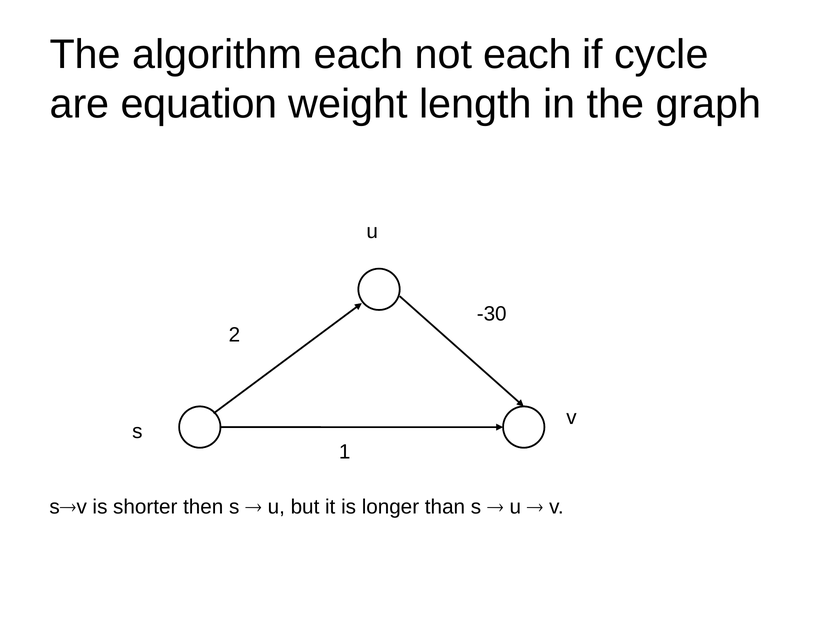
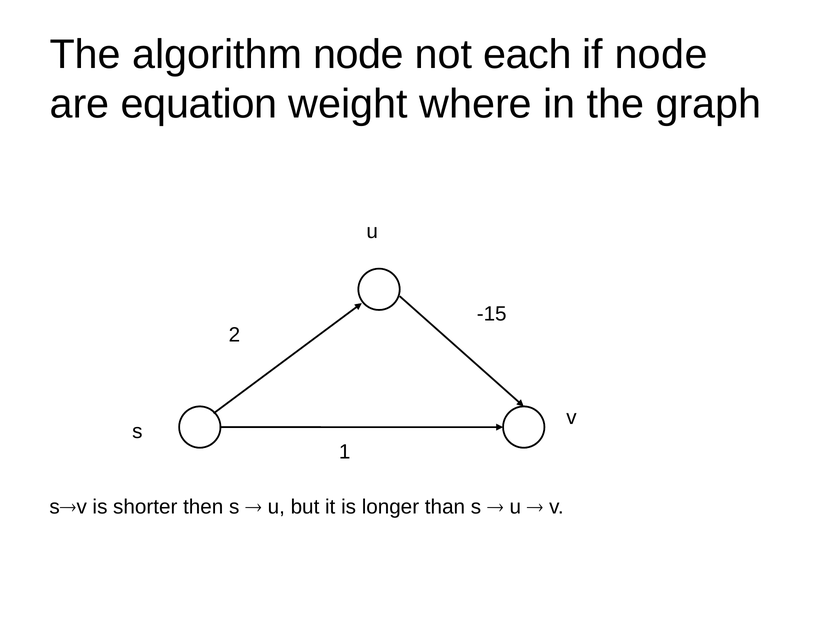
algorithm each: each -> node
if cycle: cycle -> node
length: length -> where
-30: -30 -> -15
